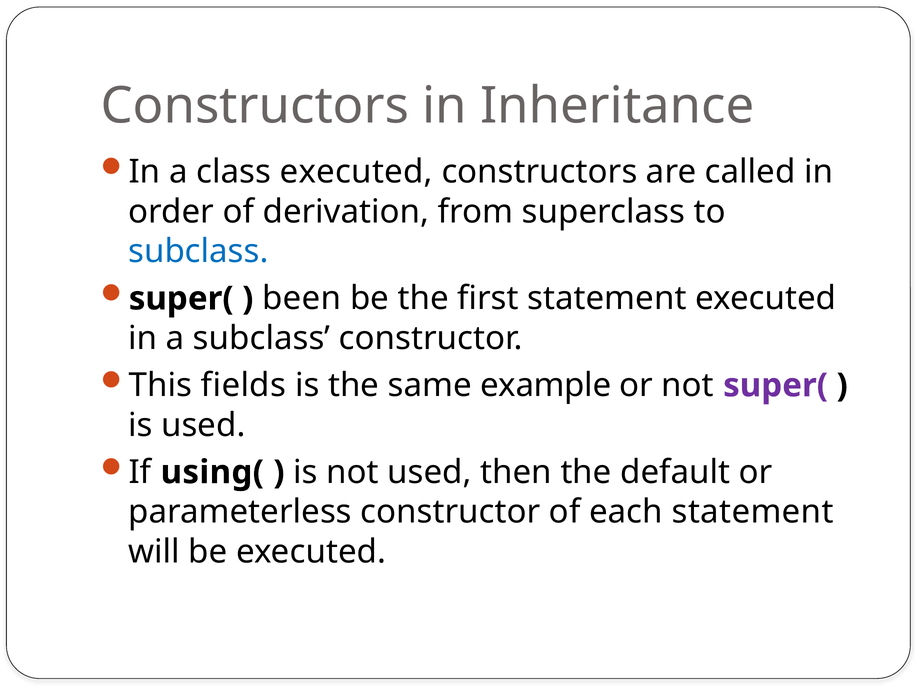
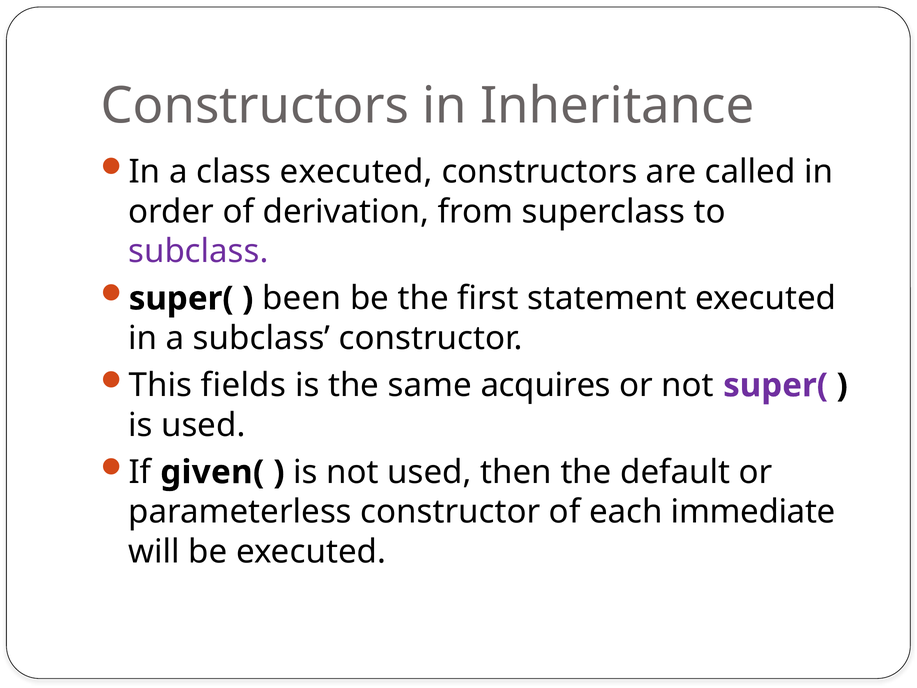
subclass at (198, 251) colour: blue -> purple
example: example -> acquires
using(: using( -> given(
each statement: statement -> immediate
